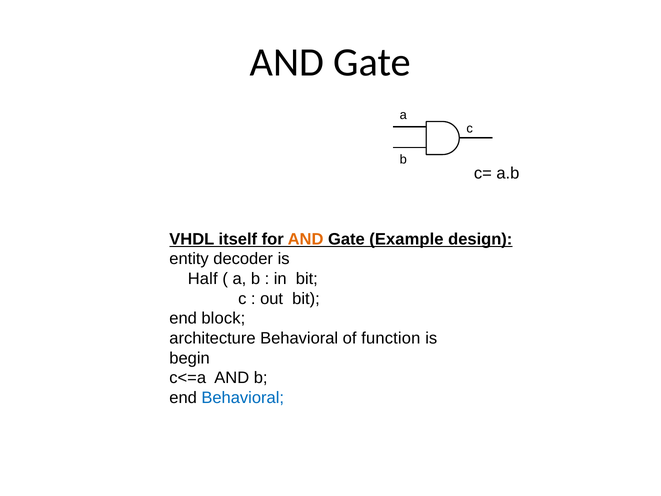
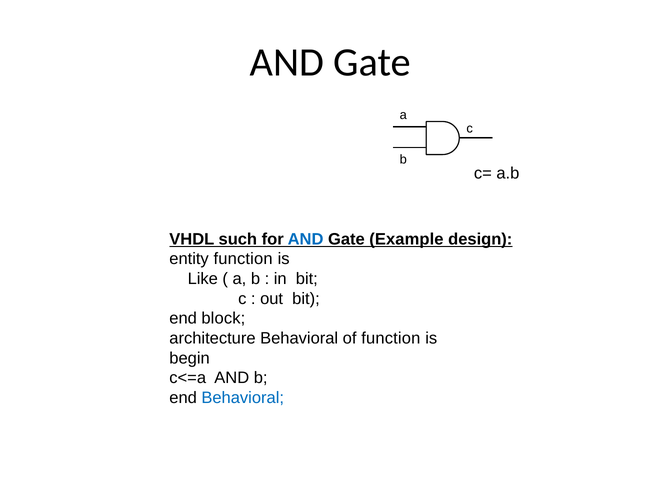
itself: itself -> such
AND at (306, 239) colour: orange -> blue
entity decoder: decoder -> function
Half: Half -> Like
